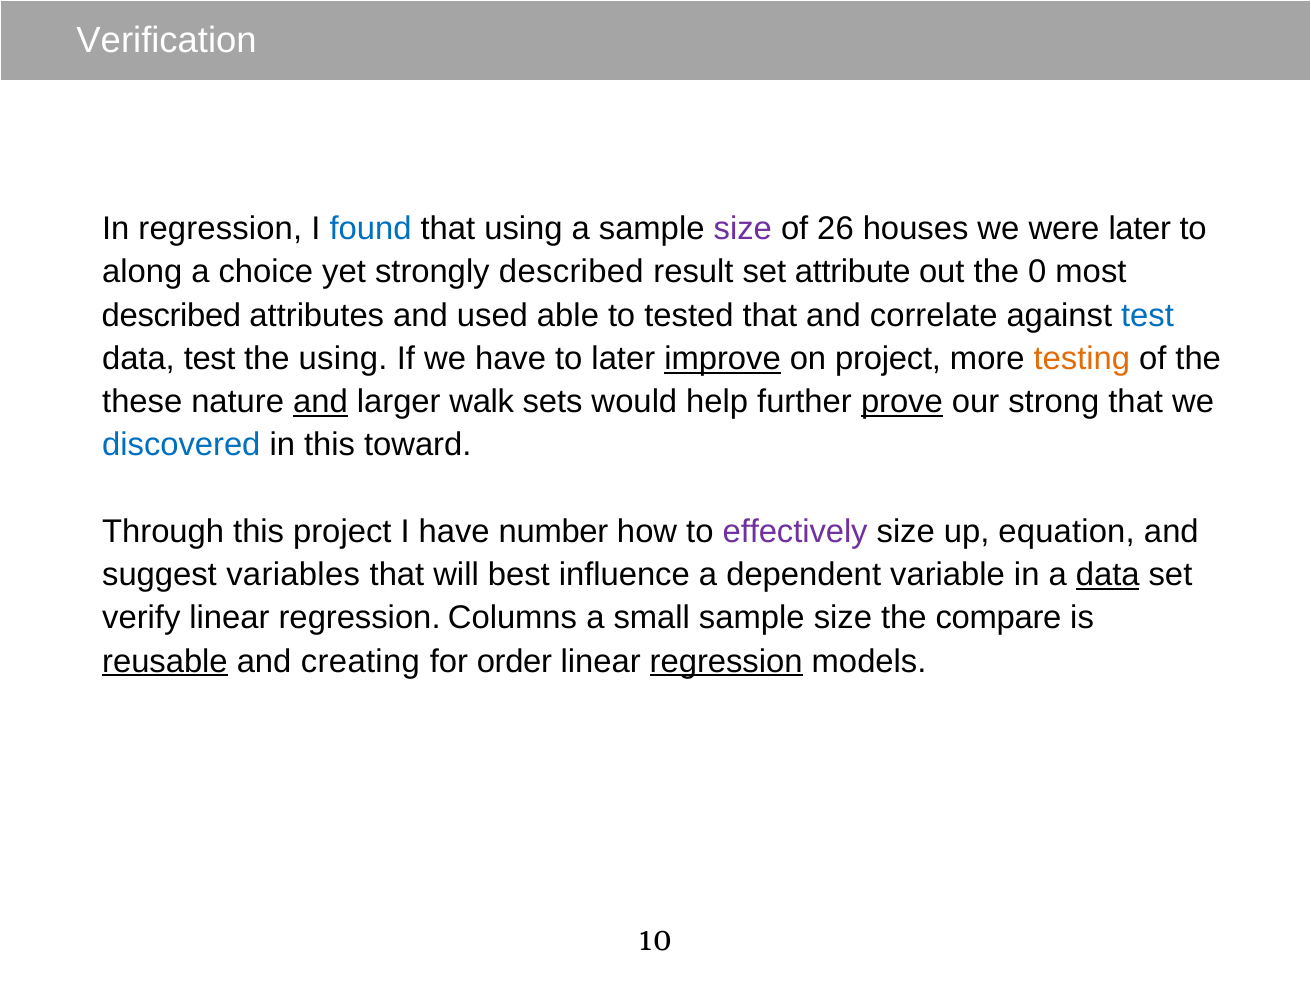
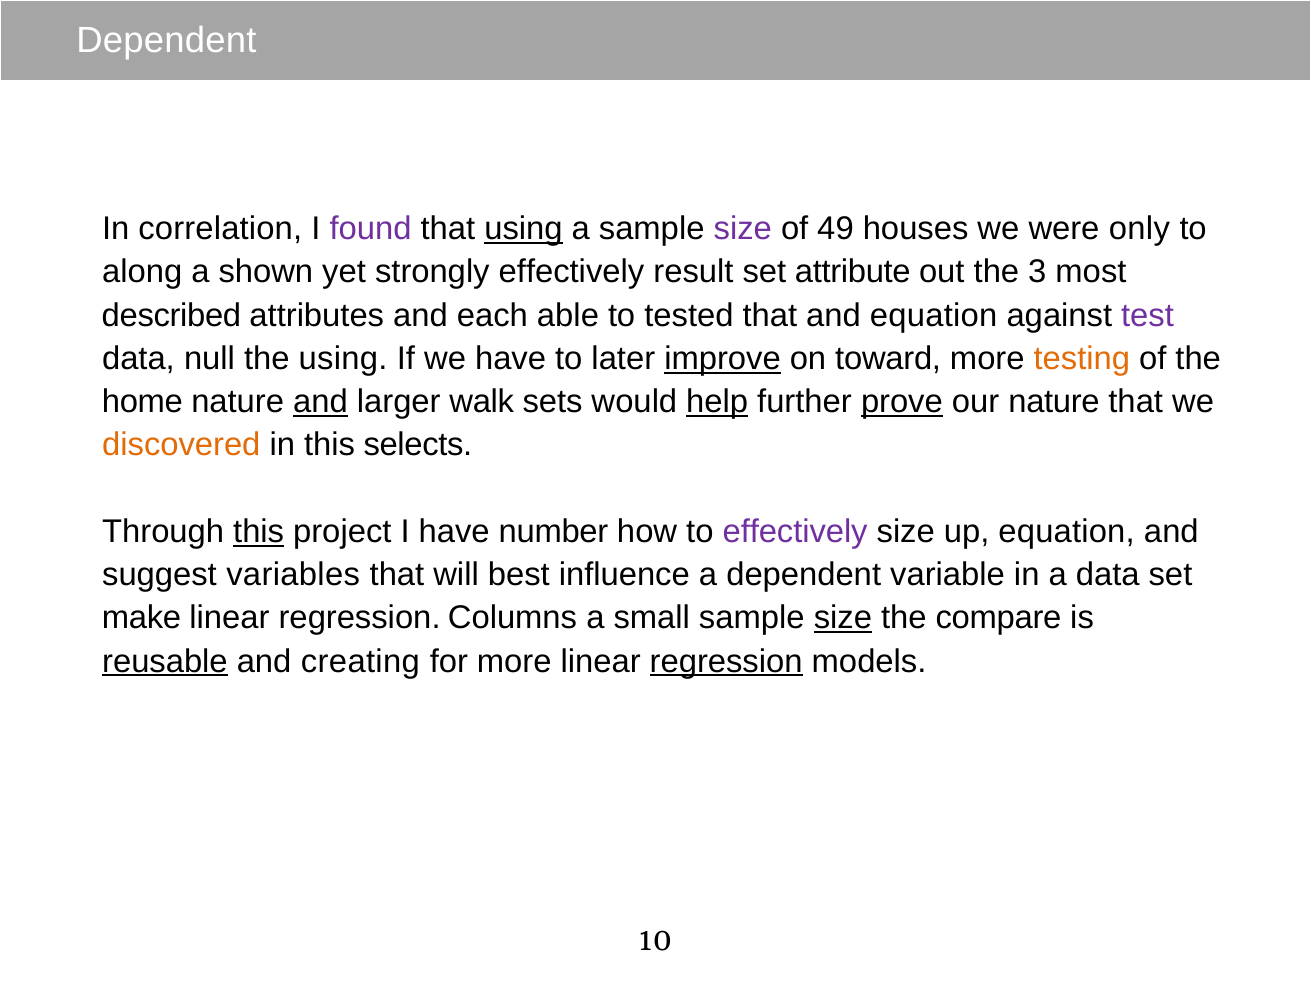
Verification at (167, 40): Verification -> Dependent
In regression: regression -> correlation
found colour: blue -> purple
using at (523, 229) underline: none -> present
26: 26 -> 49
were later: later -> only
choice: choice -> shown
strongly described: described -> effectively
0: 0 -> 3
used: used -> each
and correlate: correlate -> equation
test at (1148, 315) colour: blue -> purple
data test: test -> null
on project: project -> toward
these: these -> home
help underline: none -> present
our strong: strong -> nature
discovered colour: blue -> orange
toward: toward -> selects
this at (259, 532) underline: none -> present
data at (1108, 575) underline: present -> none
verify: verify -> make
size at (843, 618) underline: none -> present
for order: order -> more
